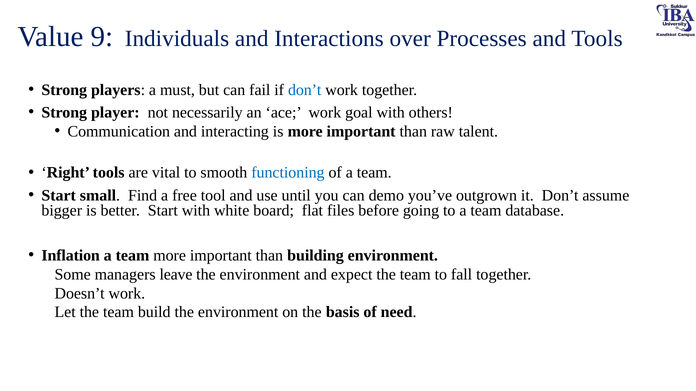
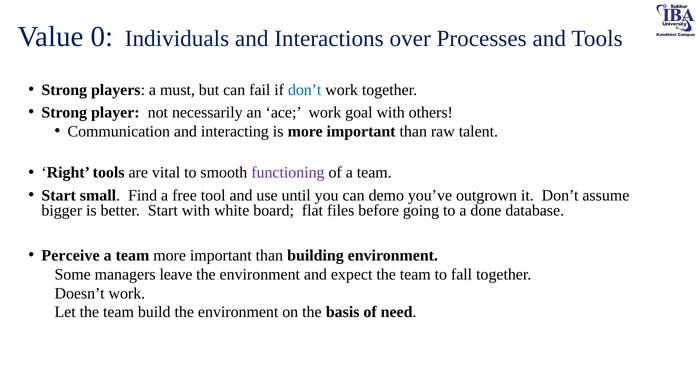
9: 9 -> 0
functioning colour: blue -> purple
to a team: team -> done
Inflation: Inflation -> Perceive
